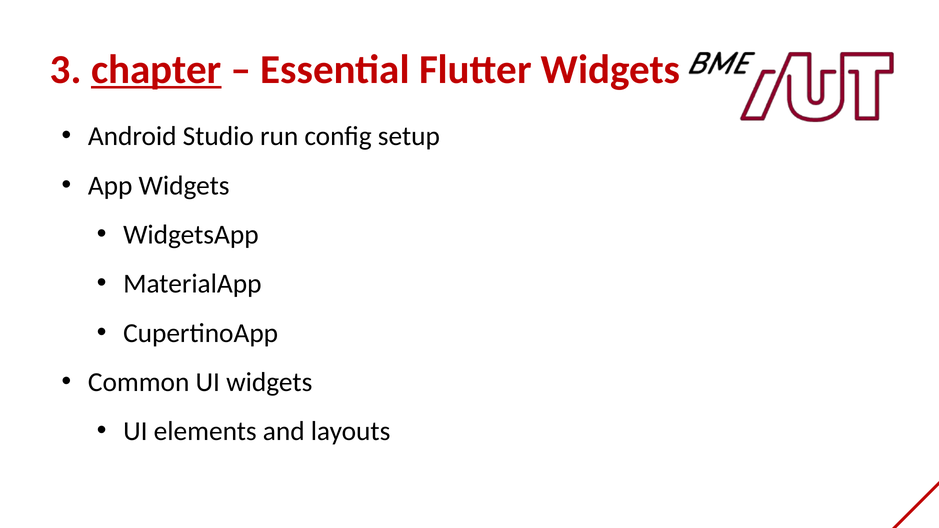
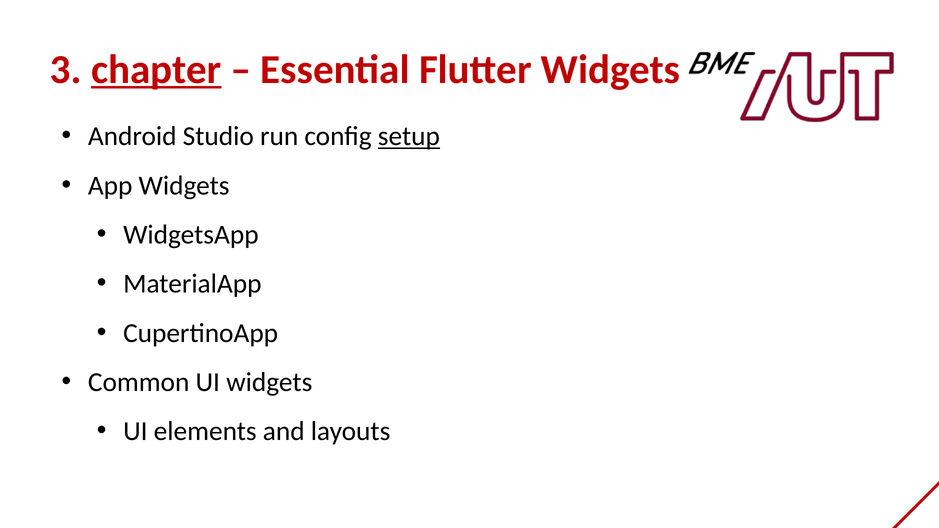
setup underline: none -> present
